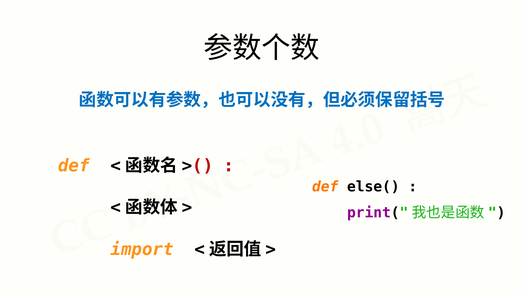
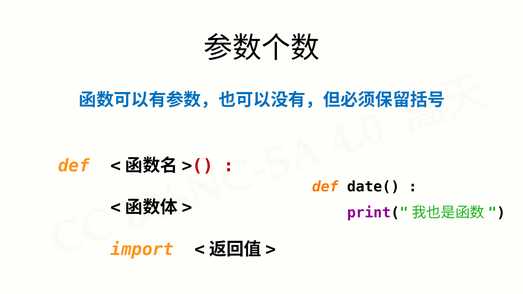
else(: else( -> date(
